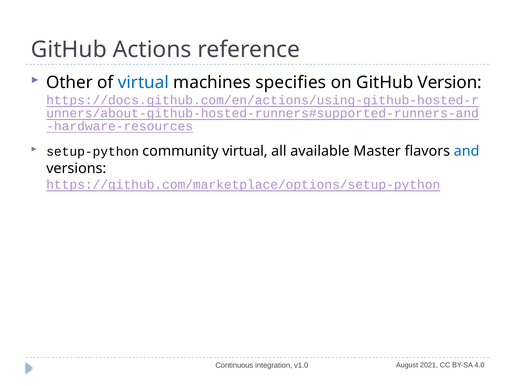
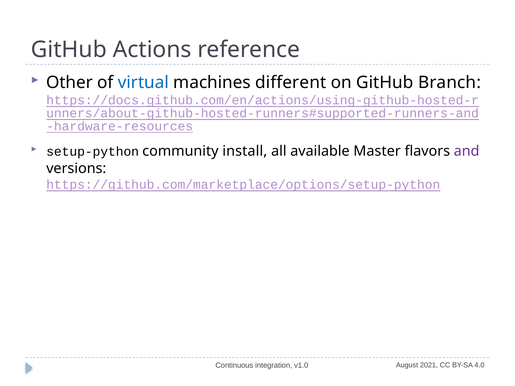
specifies: specifies -> different
Version: Version -> Branch
community virtual: virtual -> install
and colour: blue -> purple
